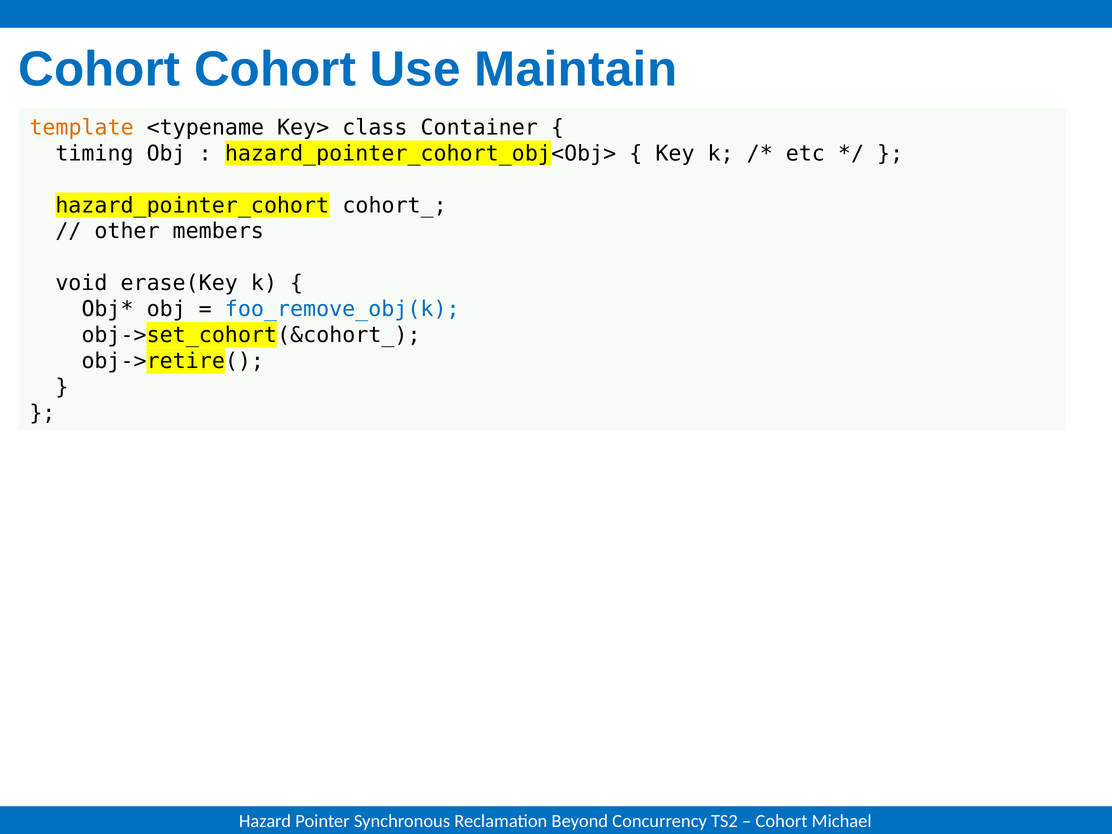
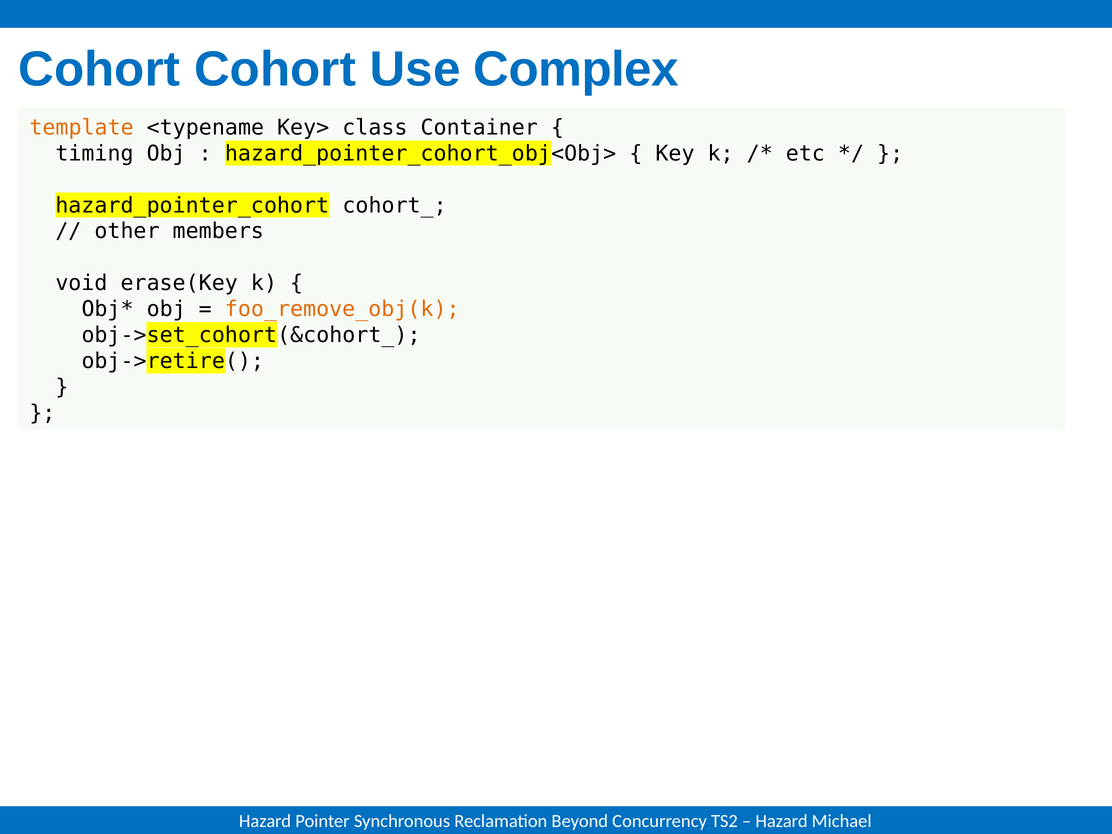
Maintain: Maintain -> Complex
foo_remove_obj(k colour: blue -> orange
Cohort at (781, 821): Cohort -> Hazard
